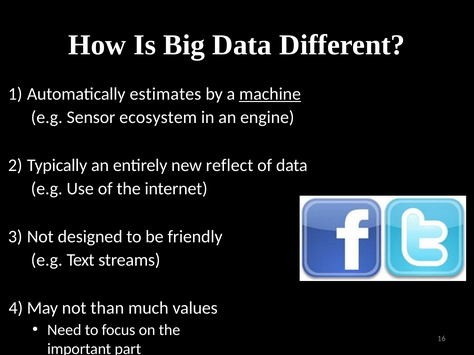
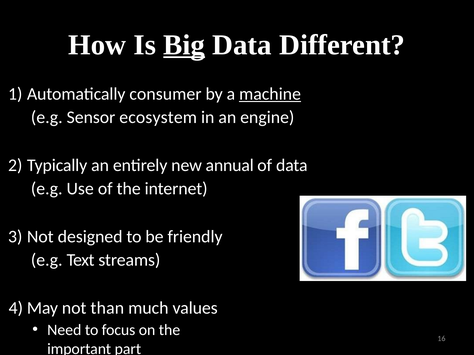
Big underline: none -> present
estimates: estimates -> consumer
reflect: reflect -> annual
